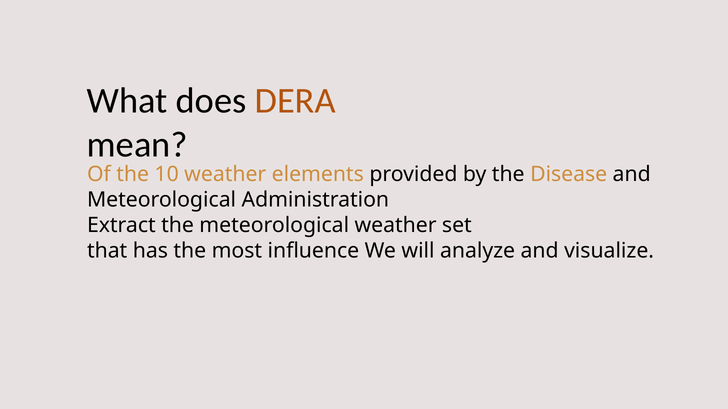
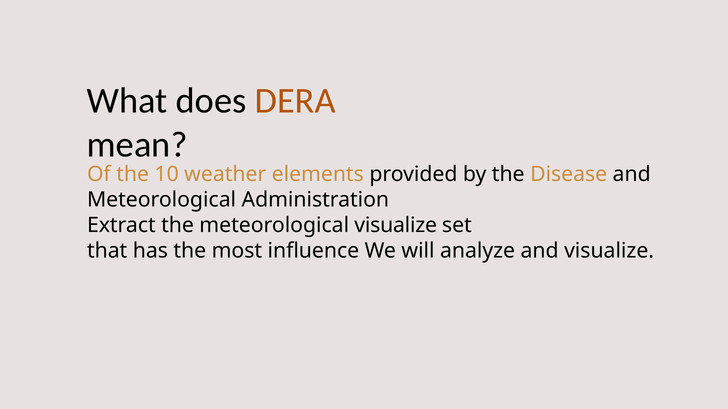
meteorological weather: weather -> visualize
